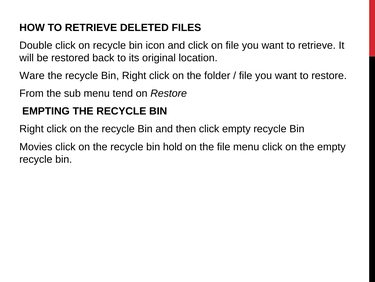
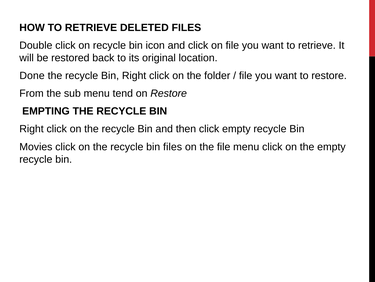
Ware: Ware -> Done
bin hold: hold -> files
